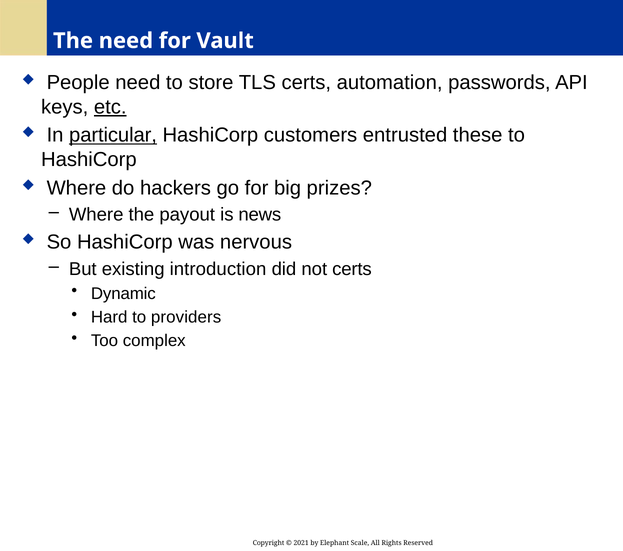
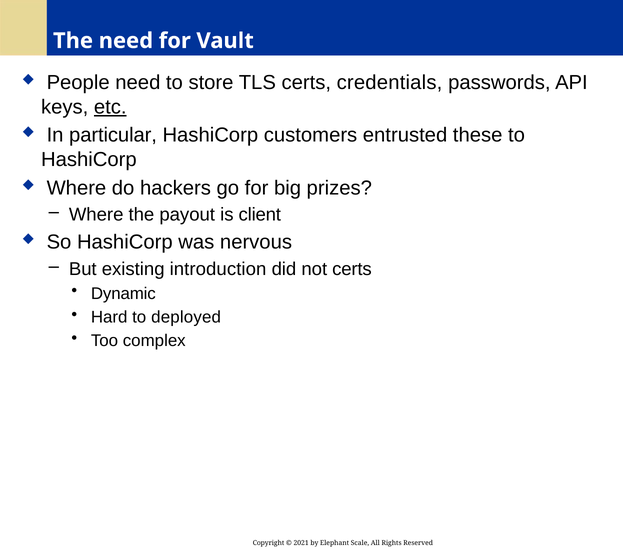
automation: automation -> credentials
particular underline: present -> none
news: news -> client
providers: providers -> deployed
